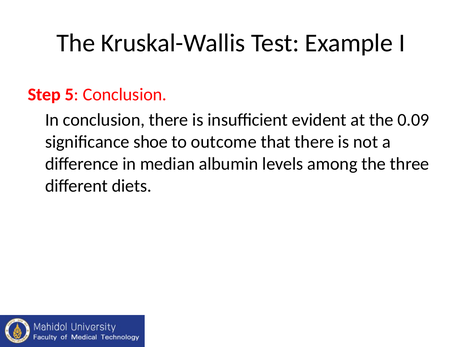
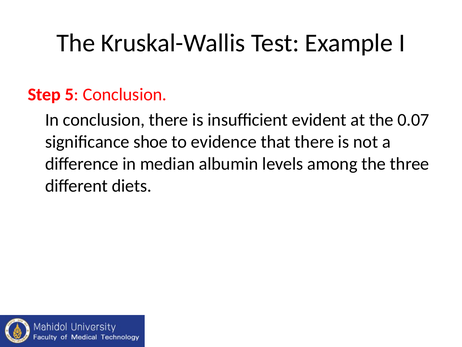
0.09: 0.09 -> 0.07
outcome: outcome -> evidence
